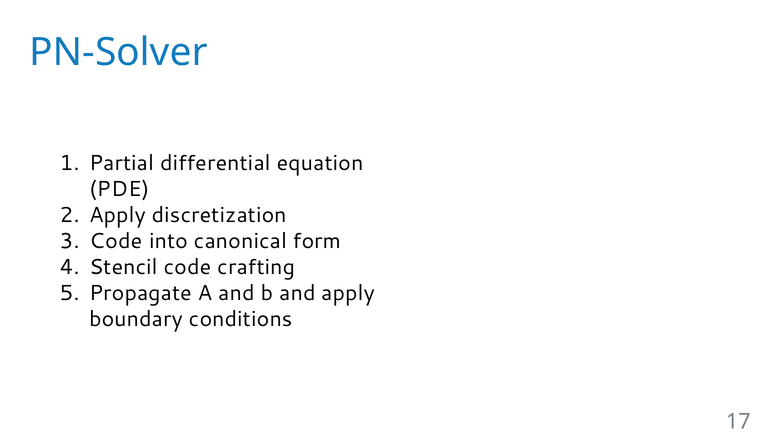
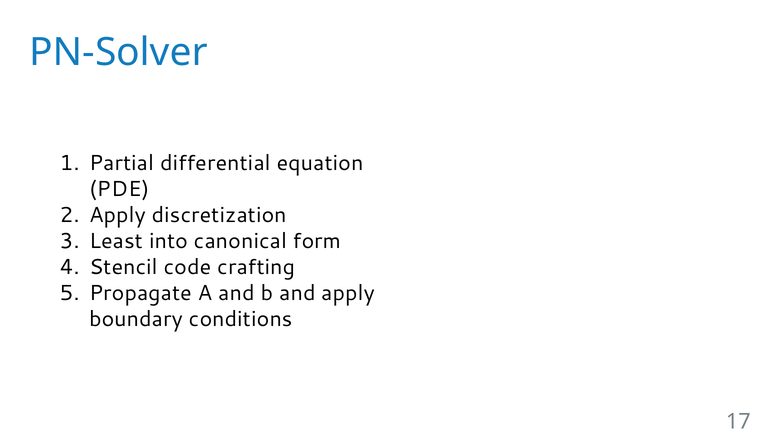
Code at (116, 241): Code -> Least
